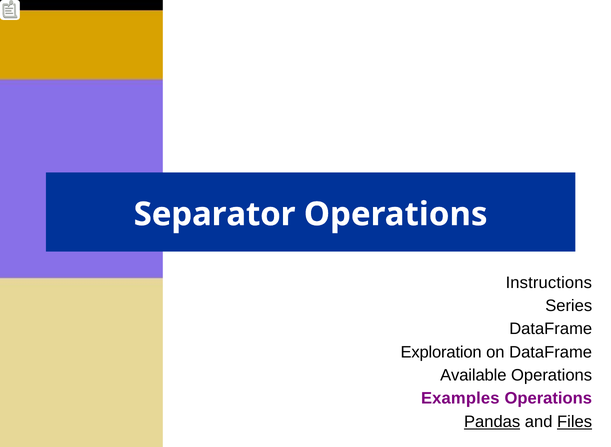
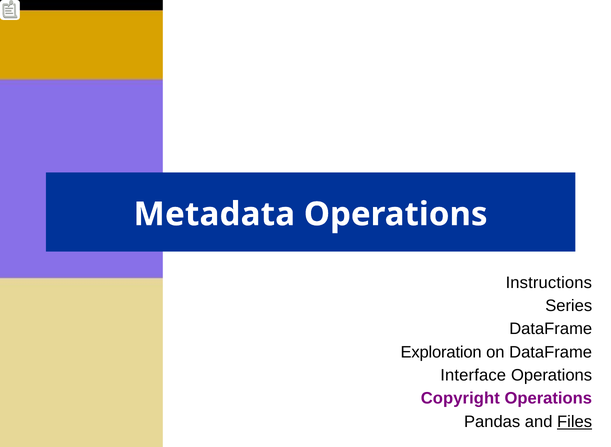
Separator: Separator -> Metadata
Available: Available -> Interface
Examples: Examples -> Copyright
Pandas underline: present -> none
